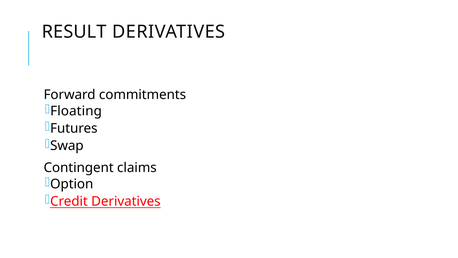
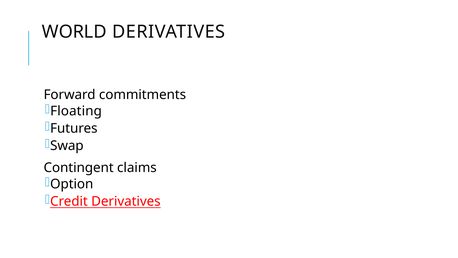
RESULT: RESULT -> WORLD
